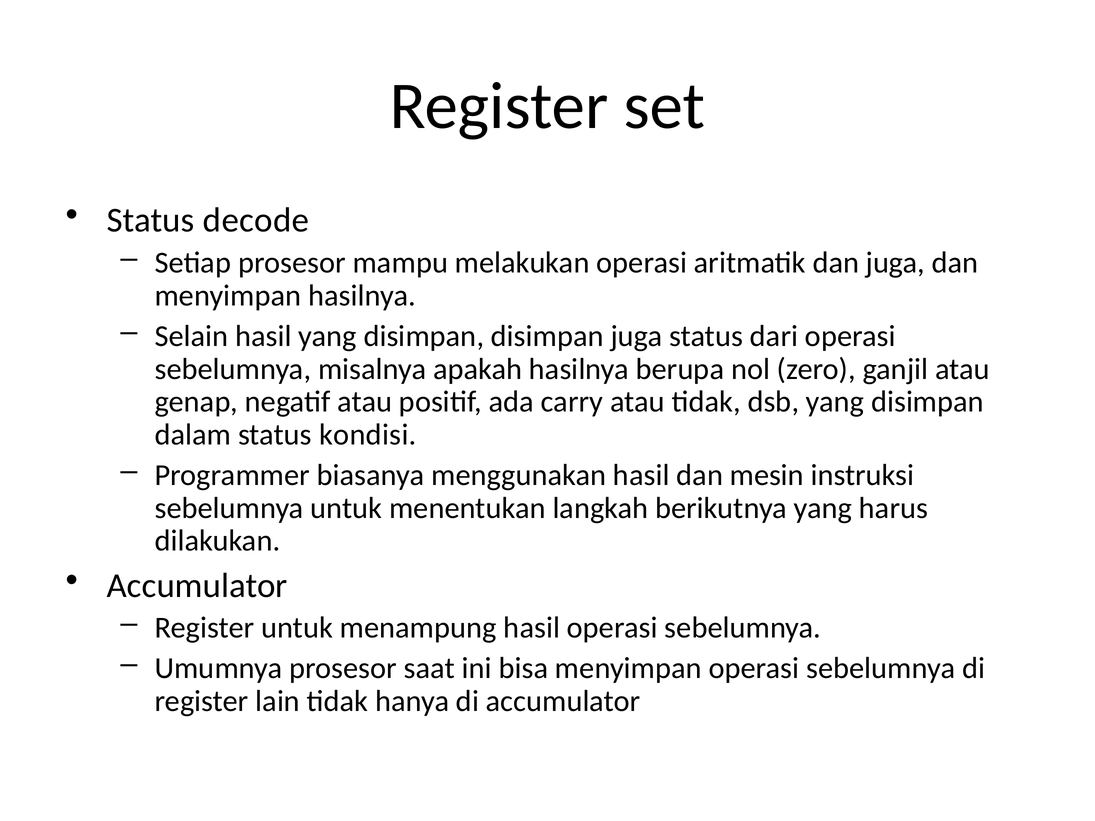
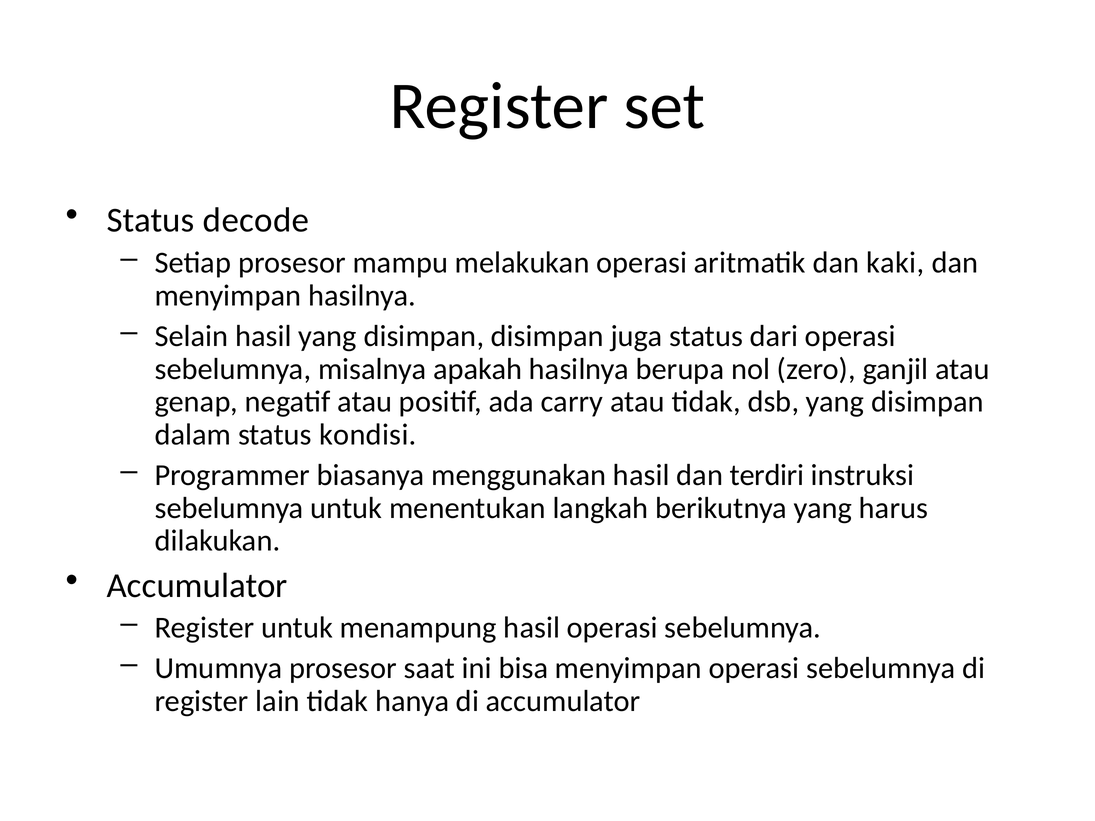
dan juga: juga -> kaki
mesin: mesin -> terdiri
